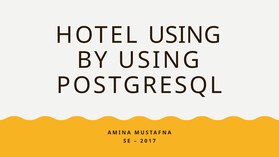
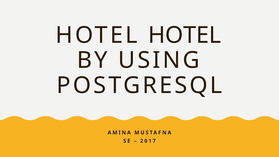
HOTEL USING: USING -> HOTEL
